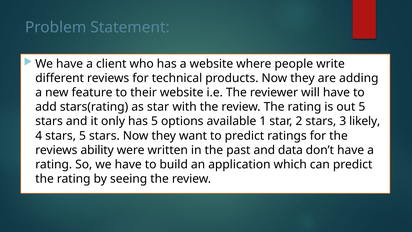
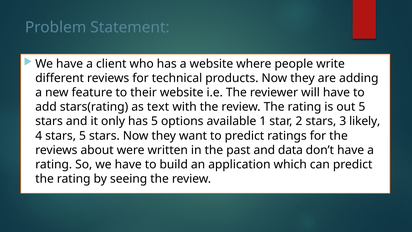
as star: star -> text
ability: ability -> about
